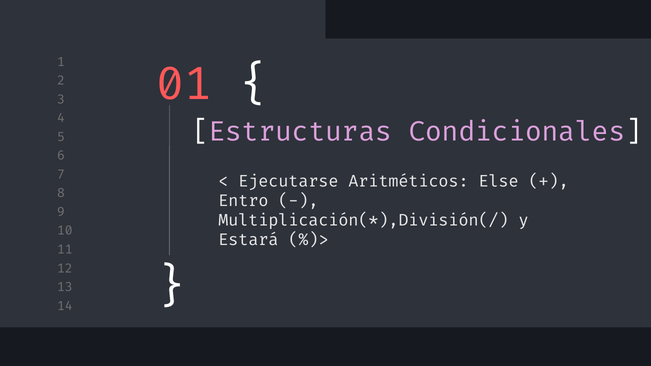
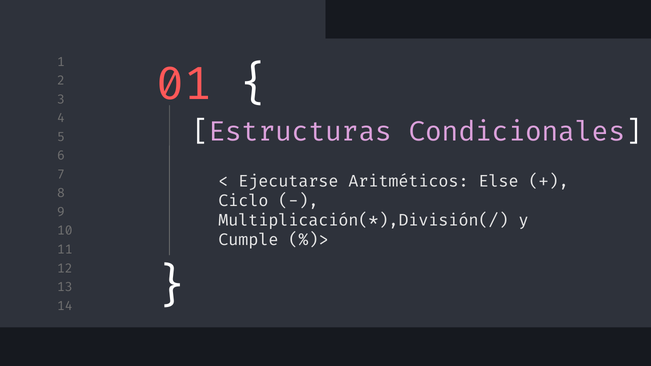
Entro: Entro -> Ciclo
Estará: Estará -> Cumple
